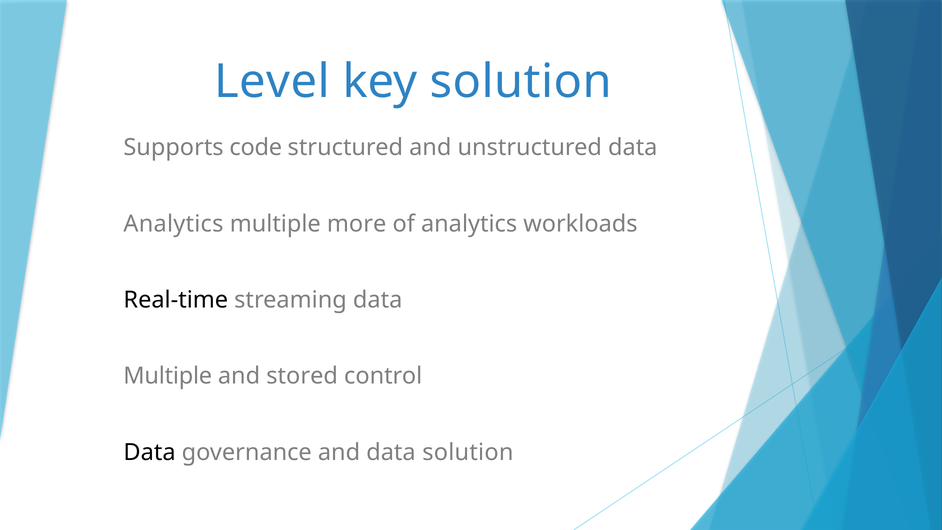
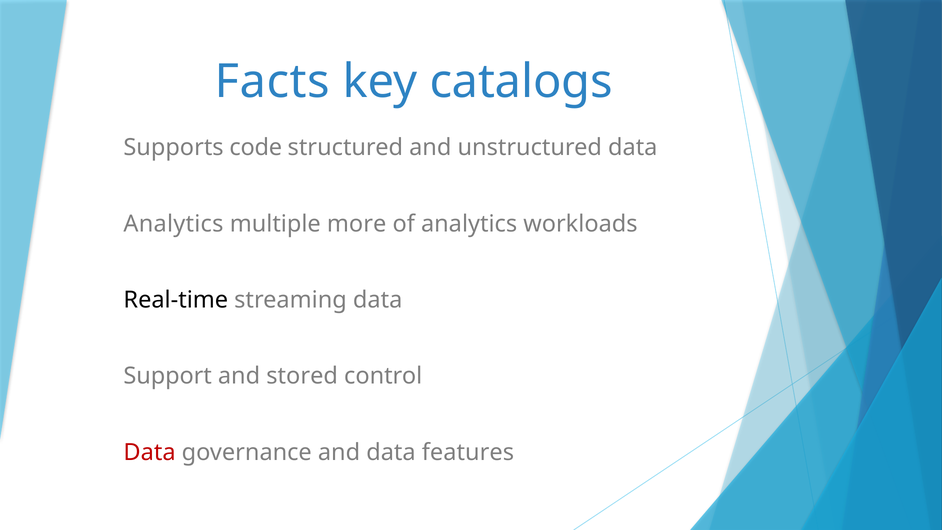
Level: Level -> Facts
key solution: solution -> catalogs
Multiple at (168, 376): Multiple -> Support
Data at (150, 452) colour: black -> red
data solution: solution -> features
